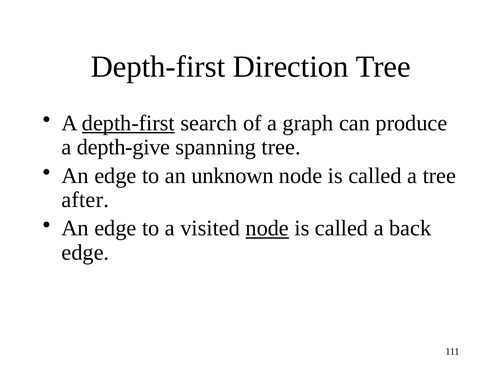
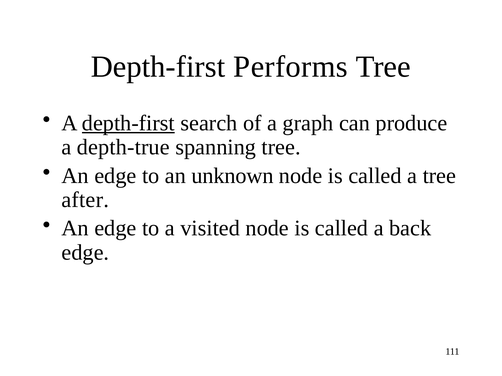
Direction: Direction -> Performs
depth-give: depth-give -> depth-true
node at (267, 229) underline: present -> none
